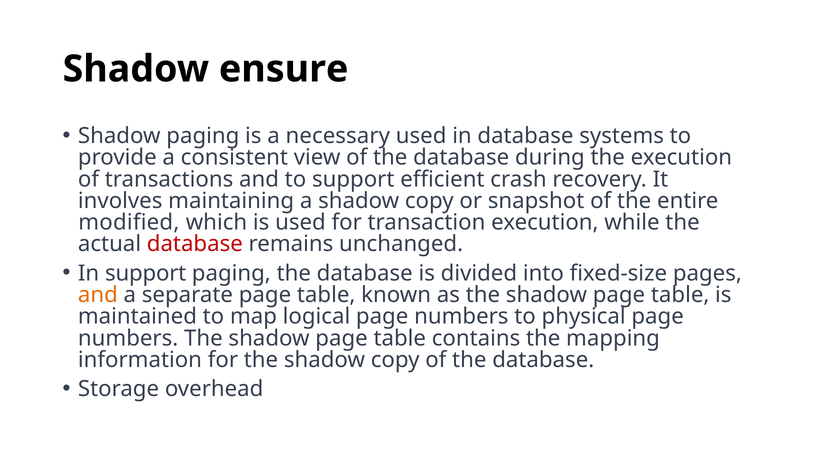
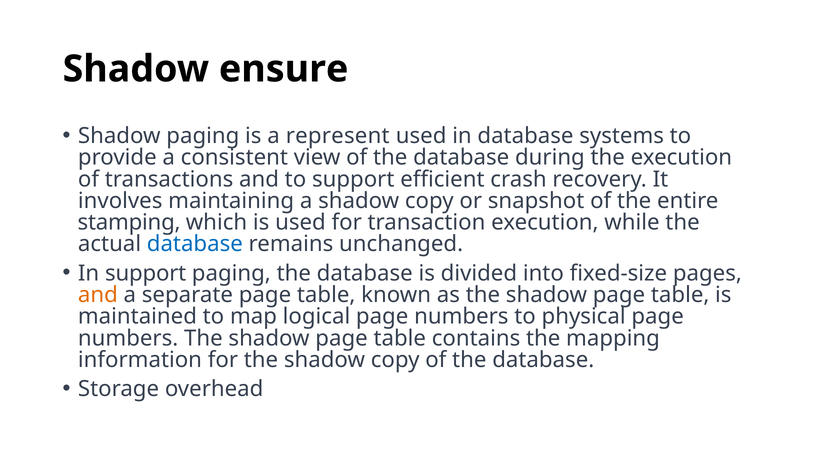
necessary: necessary -> represent
modified: modified -> stamping
database at (195, 244) colour: red -> blue
